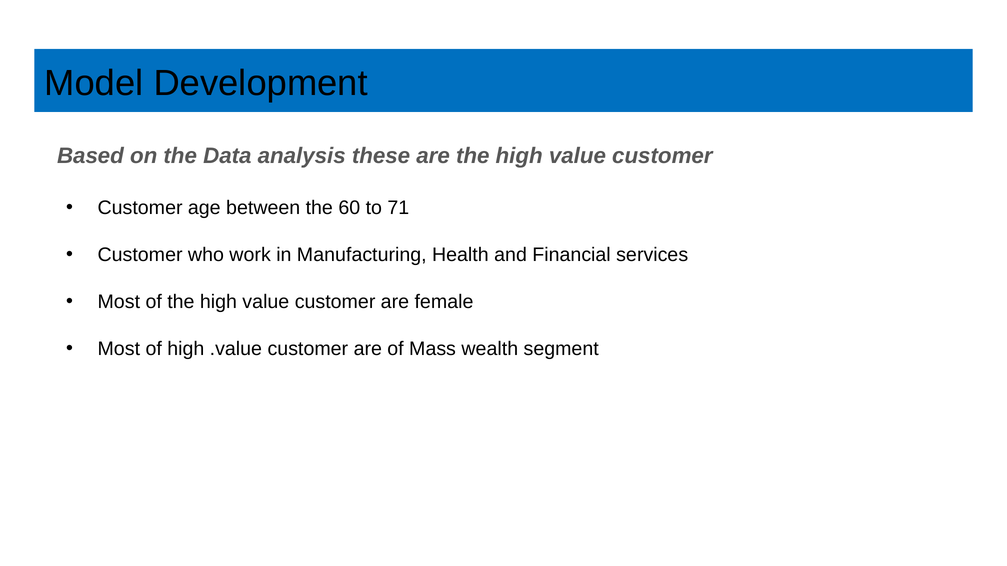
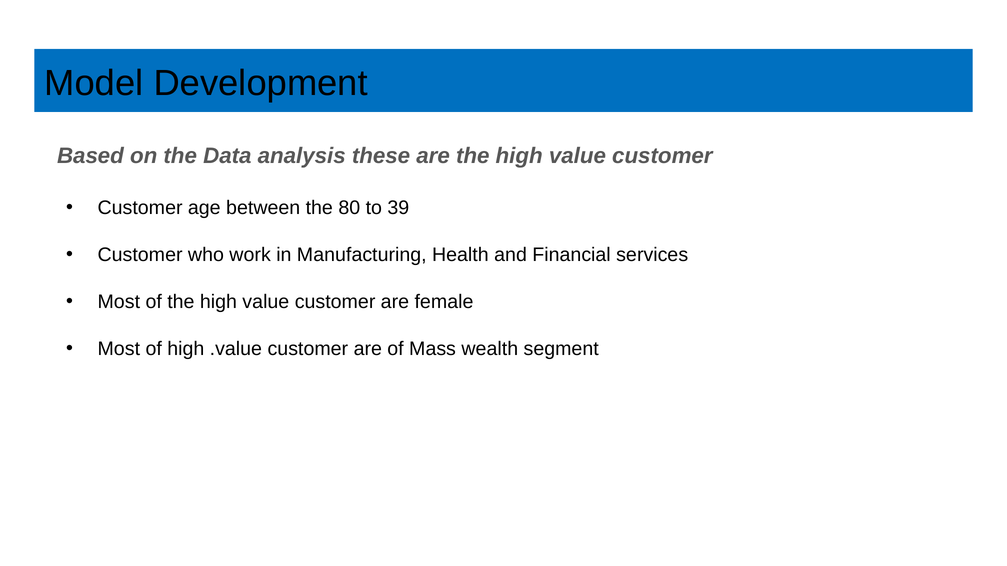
60: 60 -> 80
71: 71 -> 39
